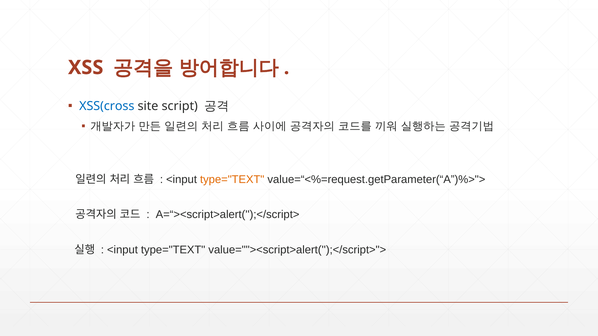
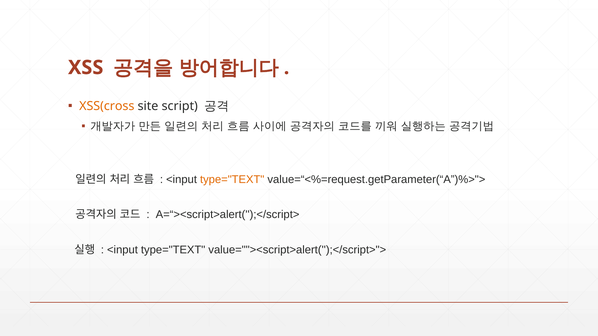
XSS(cross colour: blue -> orange
